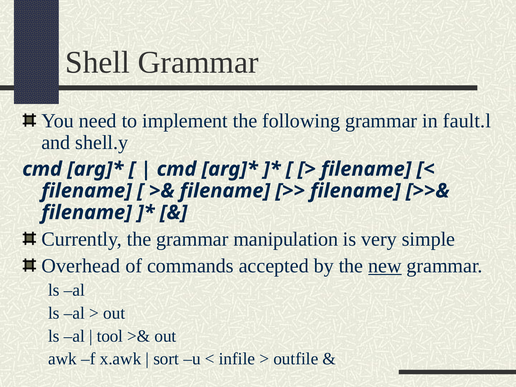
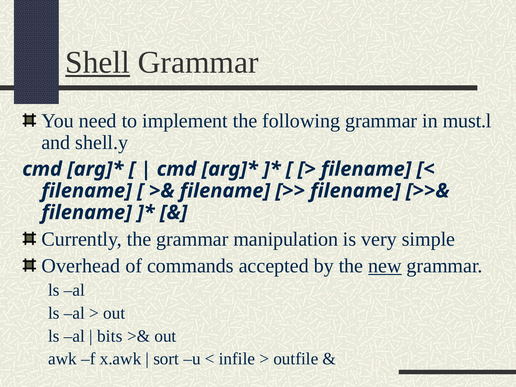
Shell underline: none -> present
fault.l: fault.l -> must.l
tool: tool -> bits
